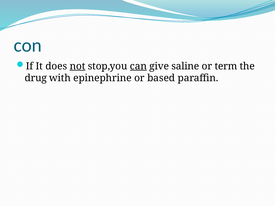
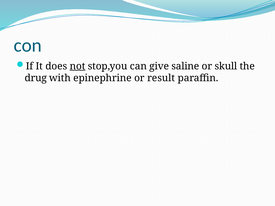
can underline: present -> none
term: term -> skull
based: based -> result
